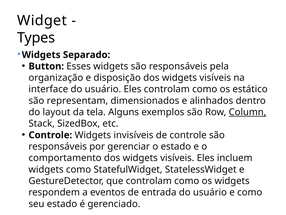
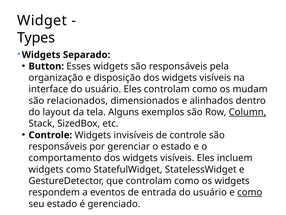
estático: estático -> mudam
representam: representam -> relacionados
como at (250, 192) underline: none -> present
